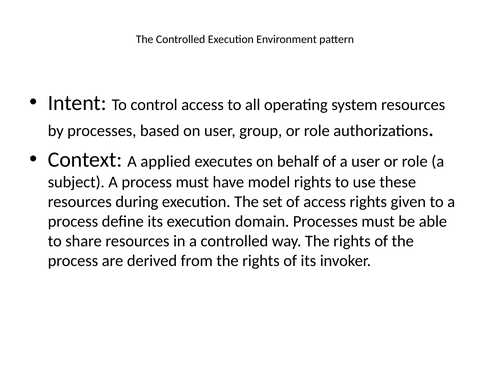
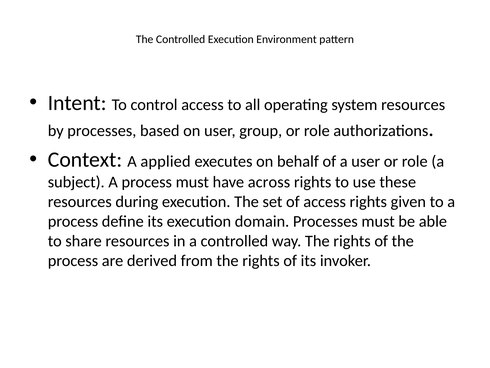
model: model -> across
